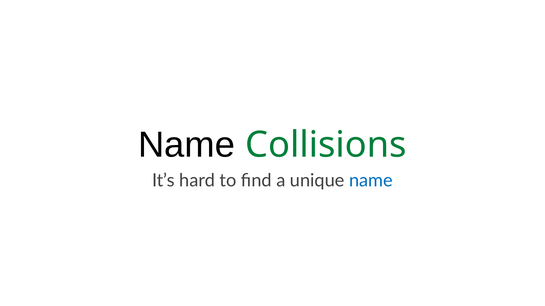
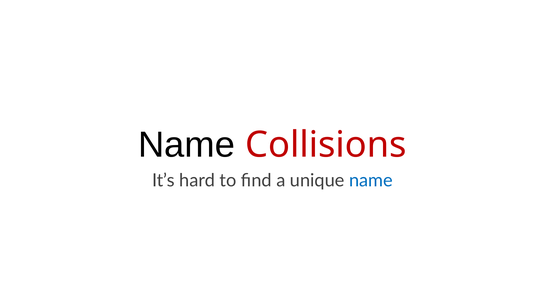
Collisions colour: green -> red
